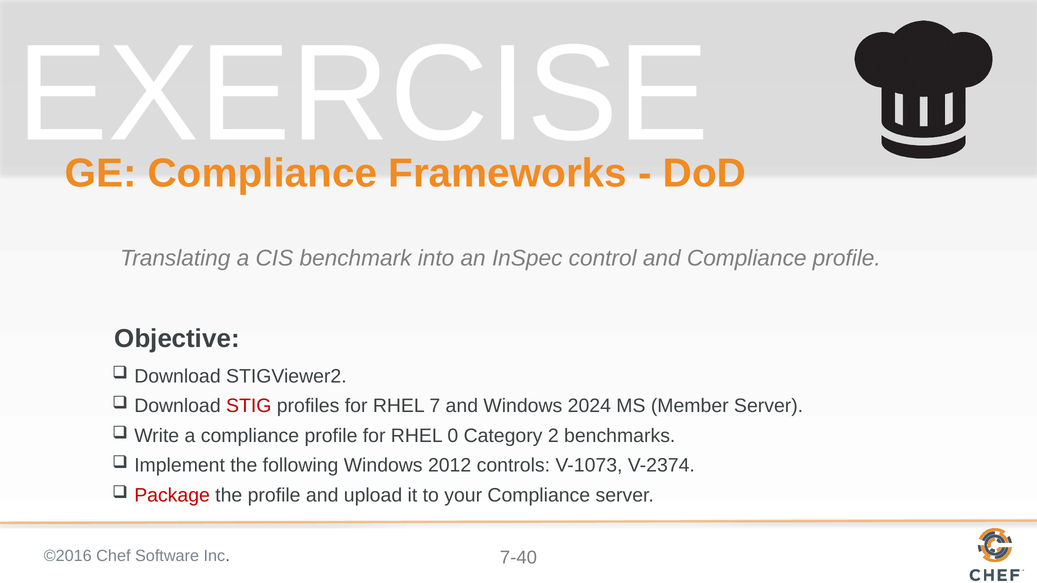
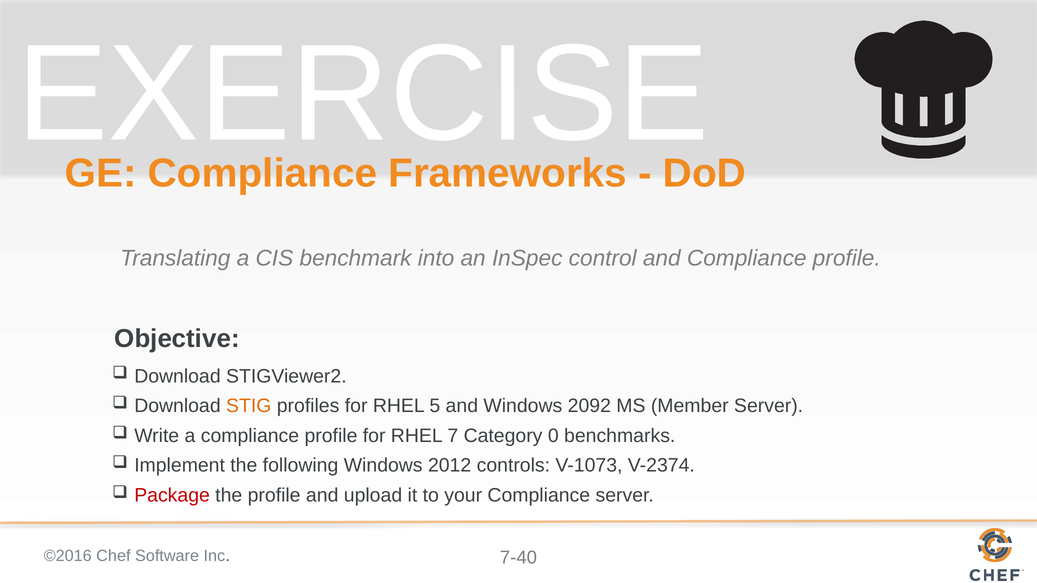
STIG colour: red -> orange
7: 7 -> 5
2024: 2024 -> 2092
0: 0 -> 7
2: 2 -> 0
